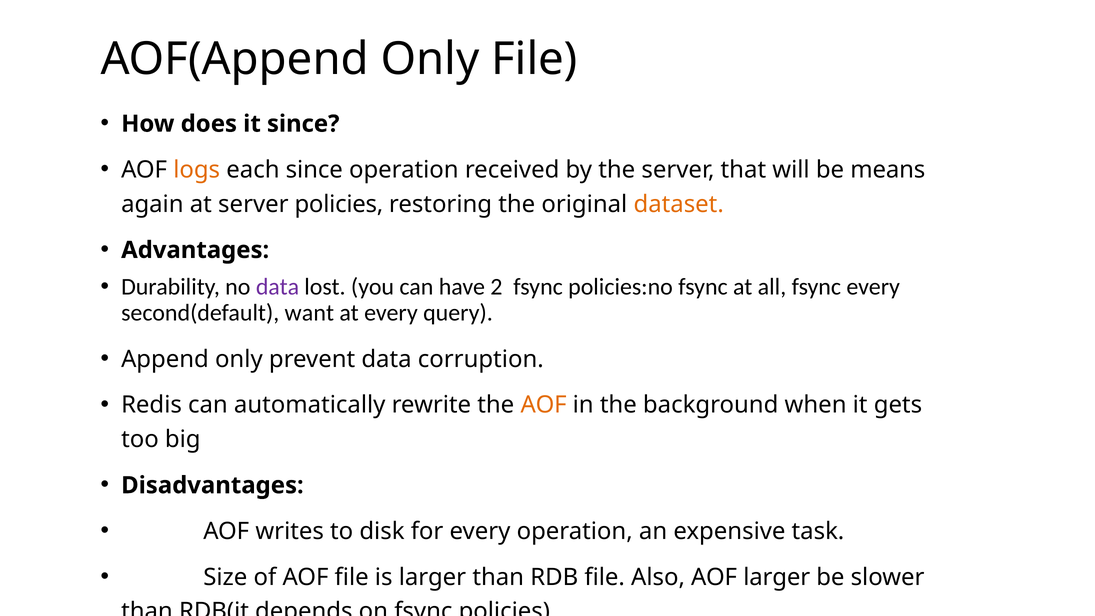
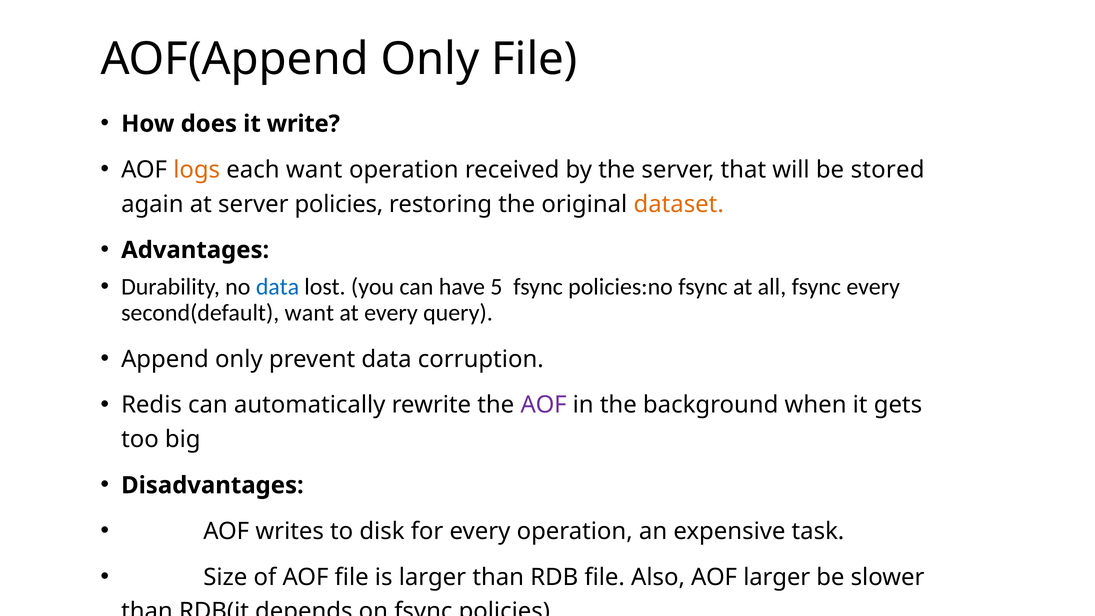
it since: since -> write
each since: since -> want
means: means -> stored
data at (277, 287) colour: purple -> blue
2: 2 -> 5
AOF at (544, 405) colour: orange -> purple
